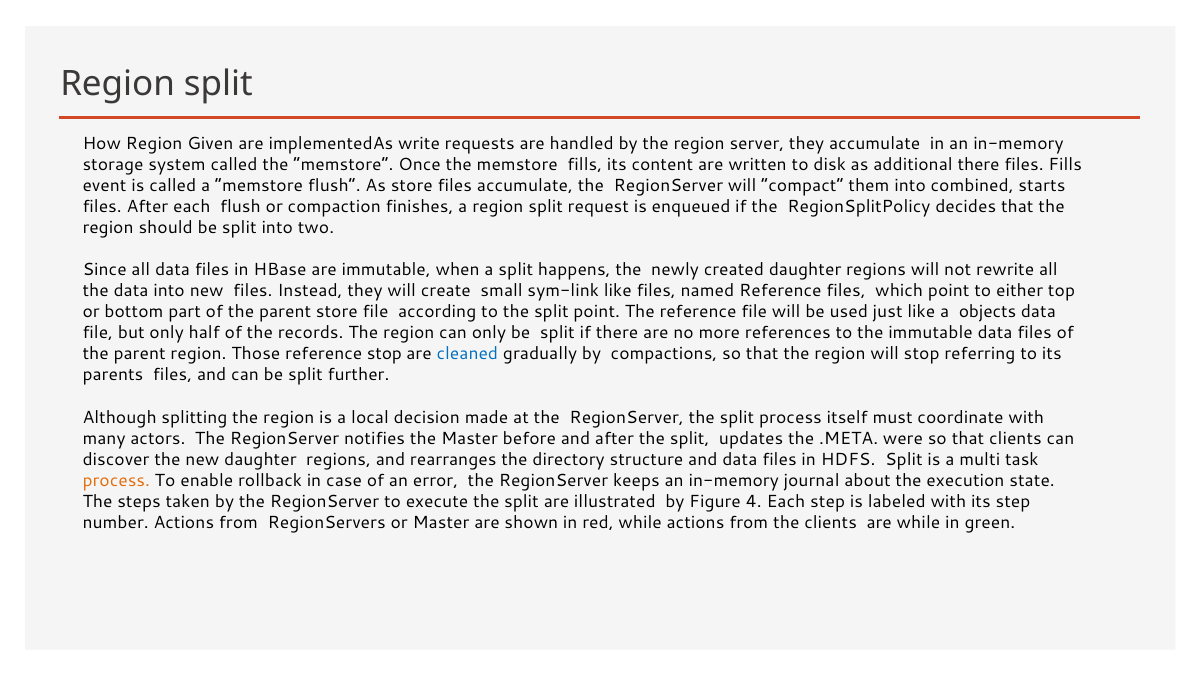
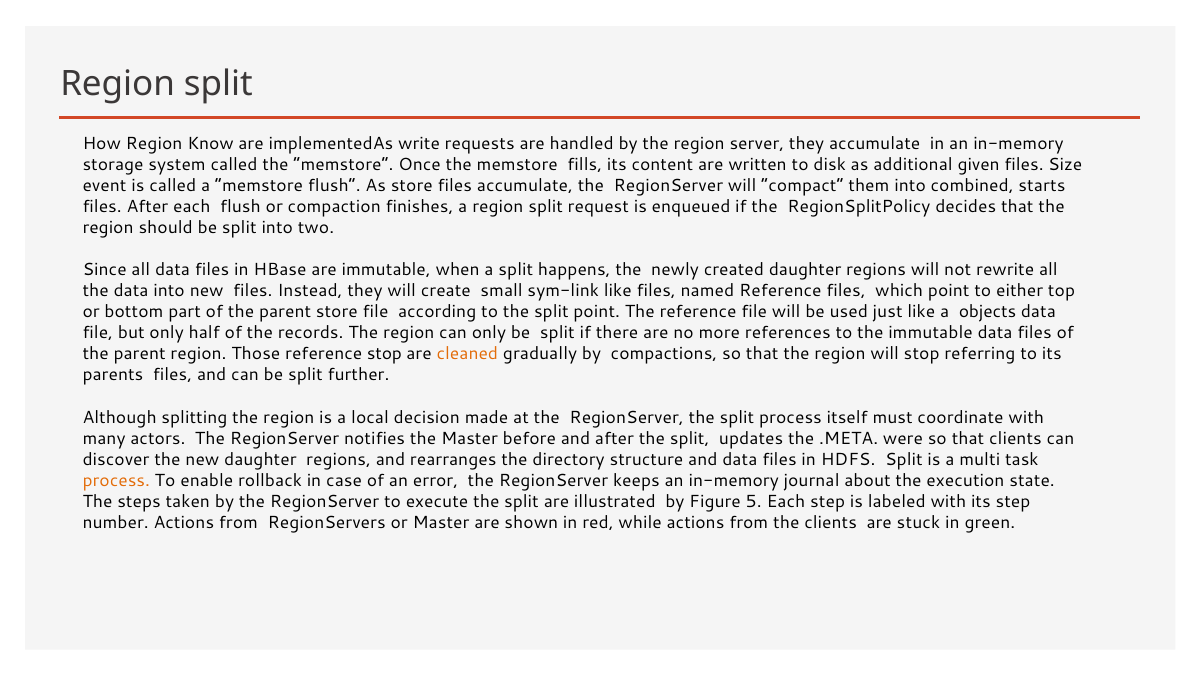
Given: Given -> Know
additional there: there -> given
files Fills: Fills -> Size
cleaned colour: blue -> orange
4: 4 -> 5
are while: while -> stuck
